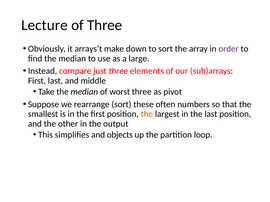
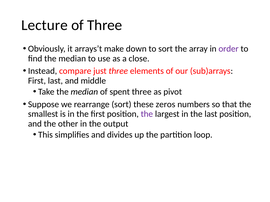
large: large -> close
worst: worst -> spent
often: often -> zeros
the at (147, 114) colour: orange -> purple
objects: objects -> divides
